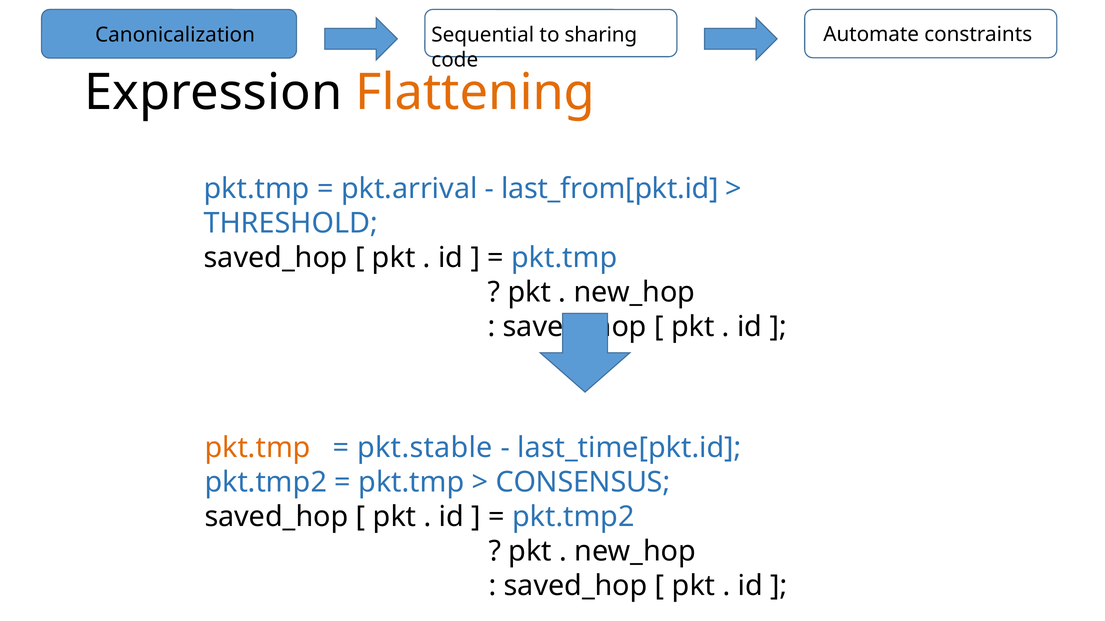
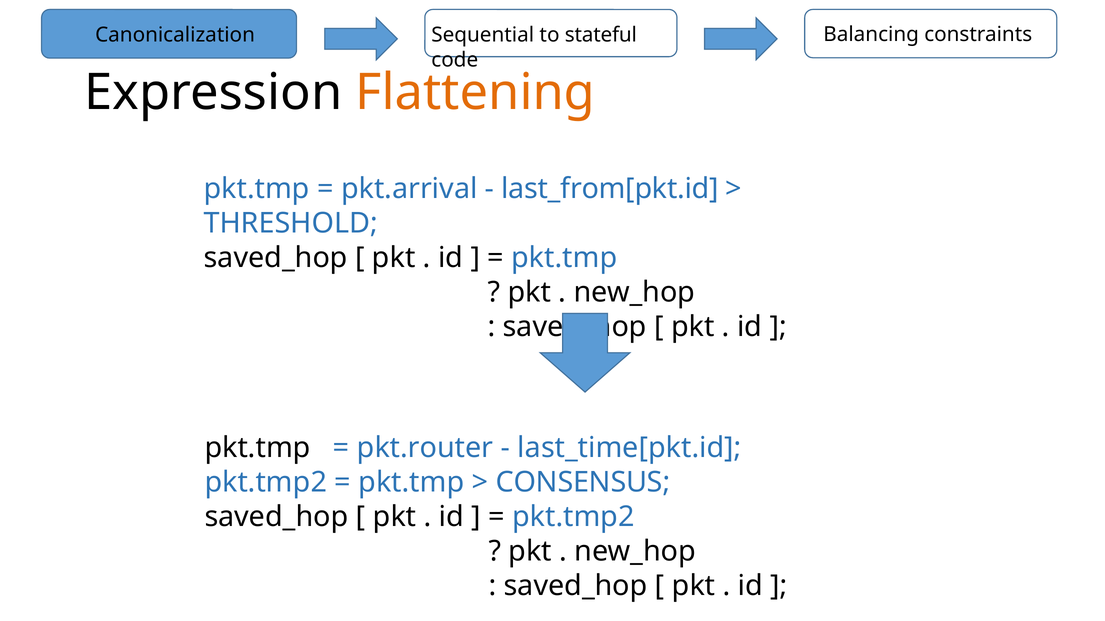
Automate: Automate -> Balancing
sharing: sharing -> stateful
pkt.tmp at (258, 448) colour: orange -> black
pkt.stable: pkt.stable -> pkt.router
